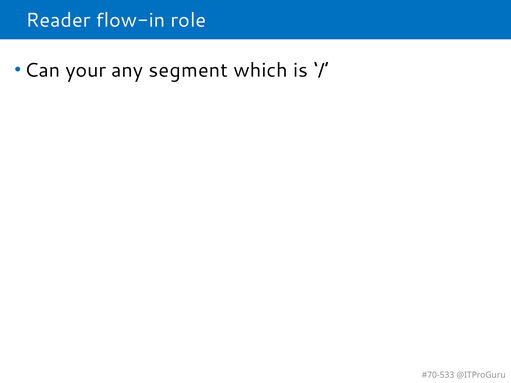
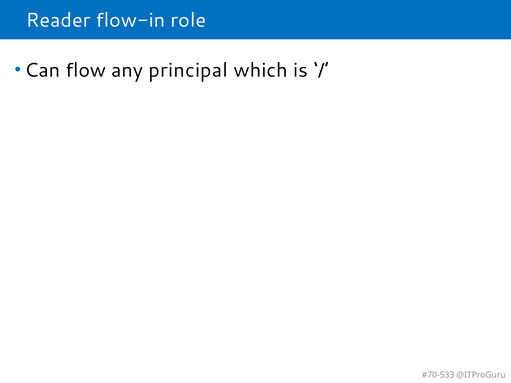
your: your -> flow
segment: segment -> principal
